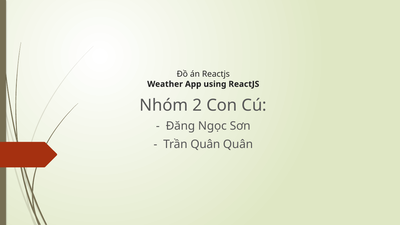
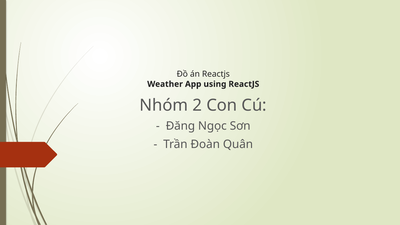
Trần Quân: Quân -> Đoàn
